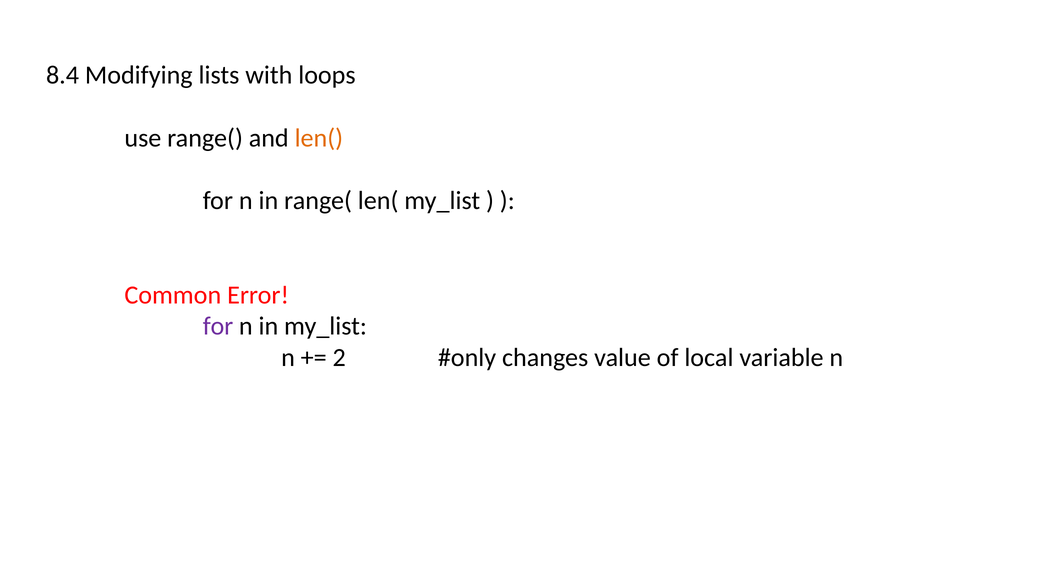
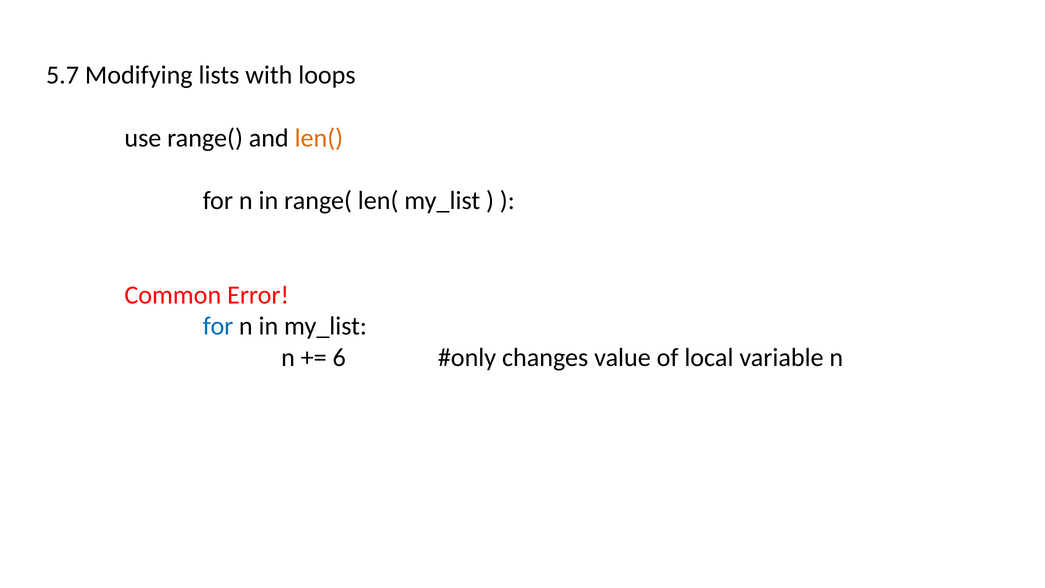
8.4: 8.4 -> 5.7
for at (218, 326) colour: purple -> blue
2: 2 -> 6
